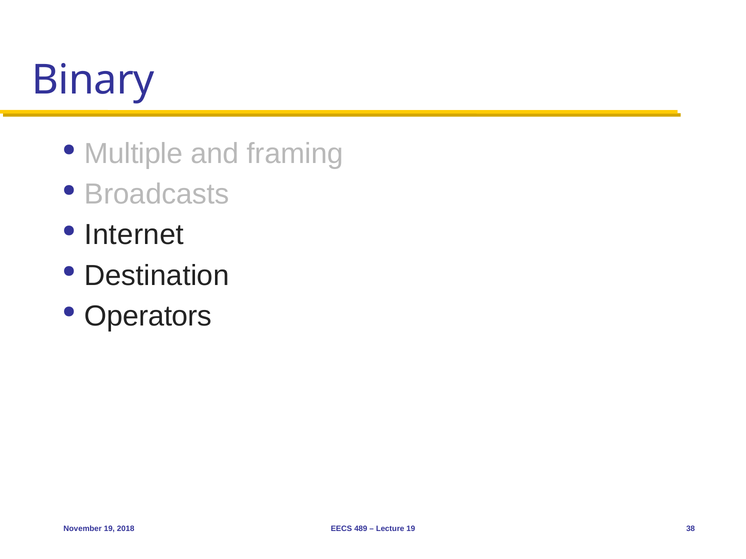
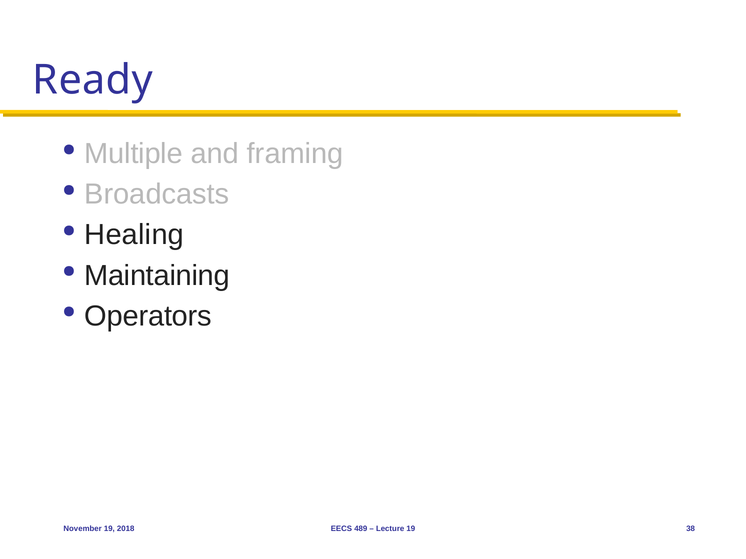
Binary: Binary -> Ready
Internet: Internet -> Healing
Destination: Destination -> Maintaining
